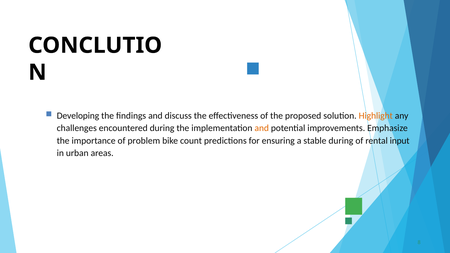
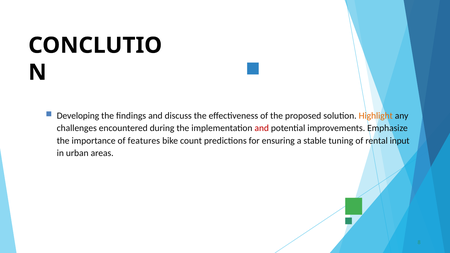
and at (262, 128) colour: orange -> red
problem: problem -> features
stable during: during -> tuning
